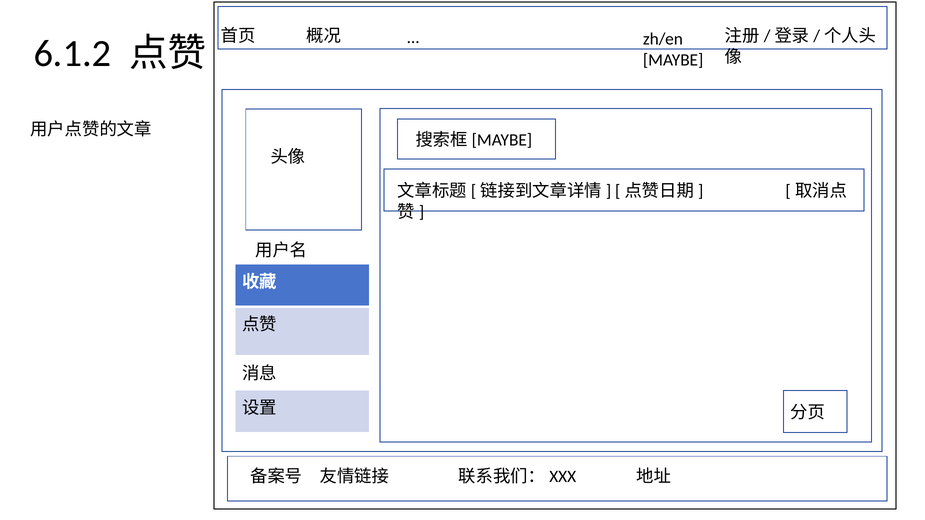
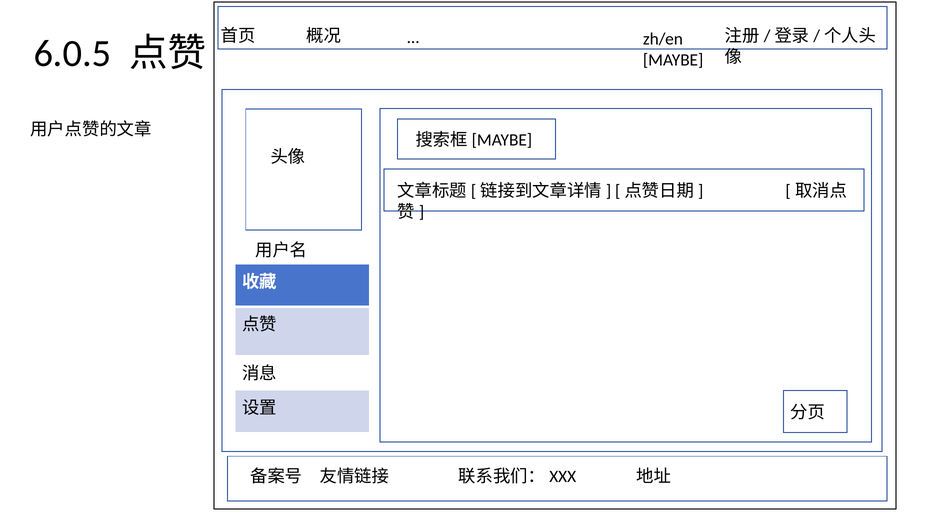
6.1.2: 6.1.2 -> 6.0.5
